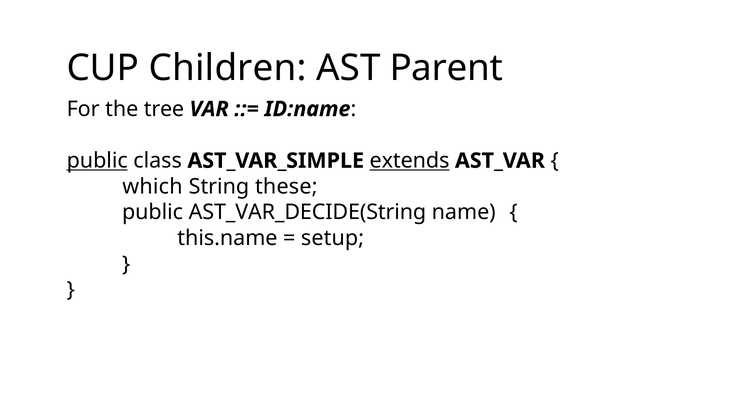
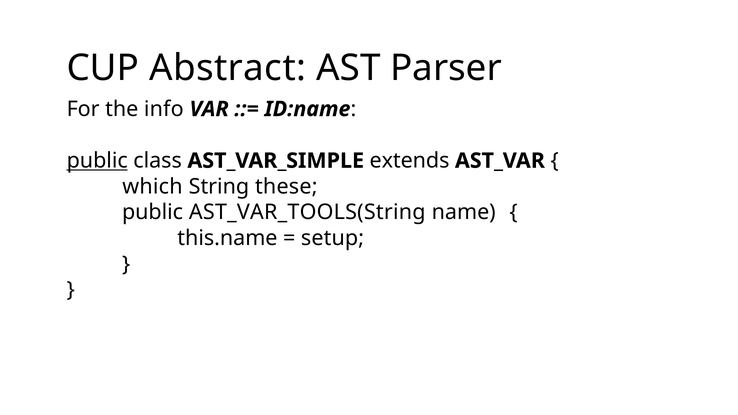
Children: Children -> Abstract
Parent: Parent -> Parser
tree: tree -> info
extends underline: present -> none
AST_VAR_DECIDE(String: AST_VAR_DECIDE(String -> AST_VAR_TOOLS(String
